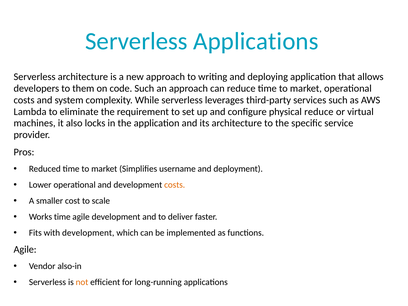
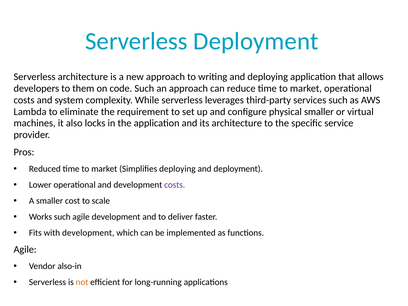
Serverless Applications: Applications -> Deployment
physical reduce: reduce -> smaller
Simplifies username: username -> deploying
costs at (175, 185) colour: orange -> purple
Works time: time -> such
